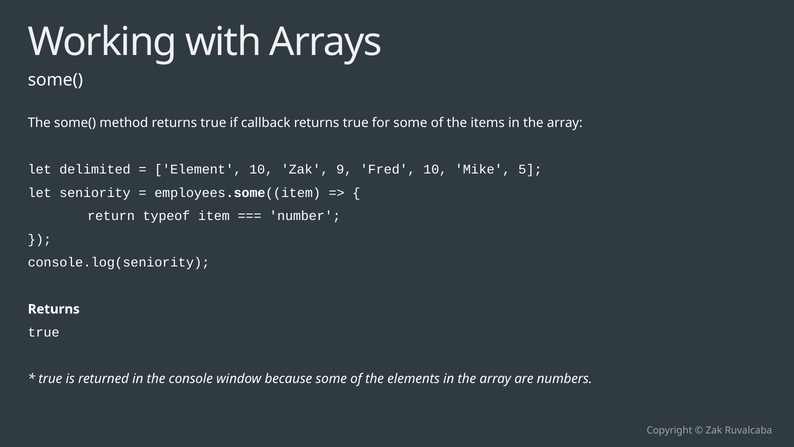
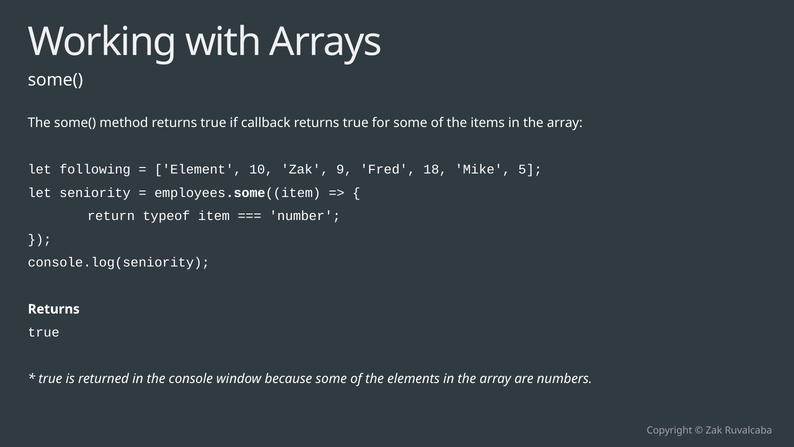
delimited: delimited -> following
Fred 10: 10 -> 18
